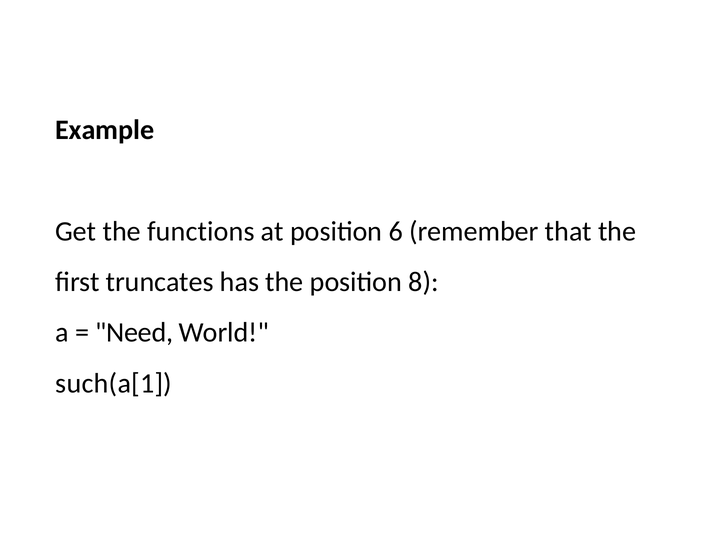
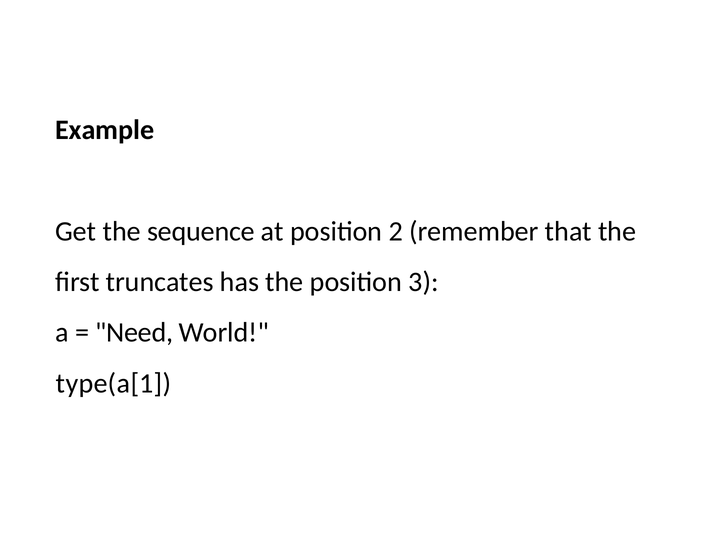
functions: functions -> sequence
6: 6 -> 2
8: 8 -> 3
such(a[1: such(a[1 -> type(a[1
